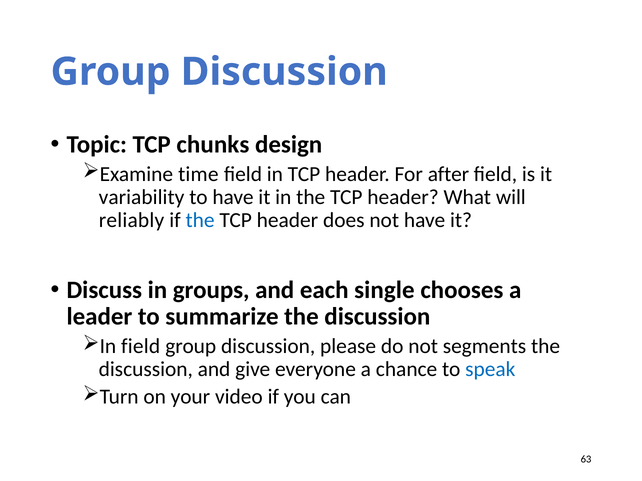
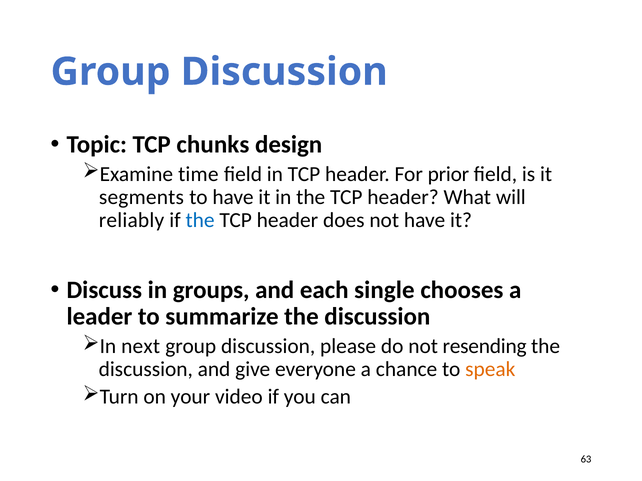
after: after -> prior
variability: variability -> segments
In field: field -> next
segments: segments -> resending
speak colour: blue -> orange
